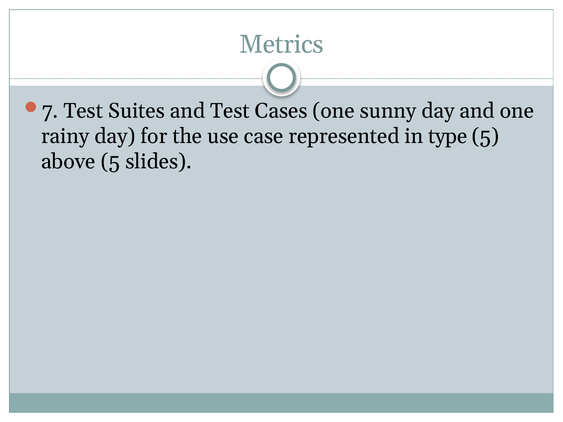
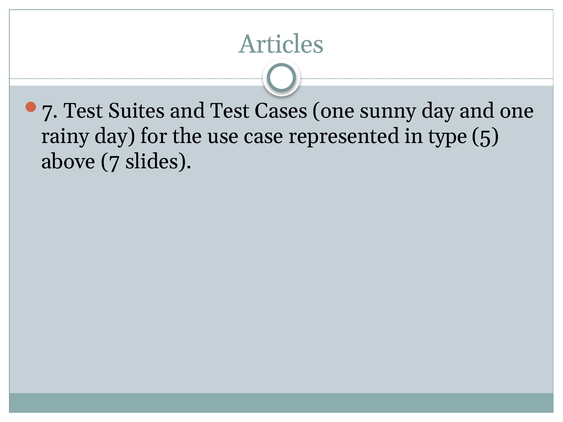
Metrics: Metrics -> Articles
above 5: 5 -> 7
